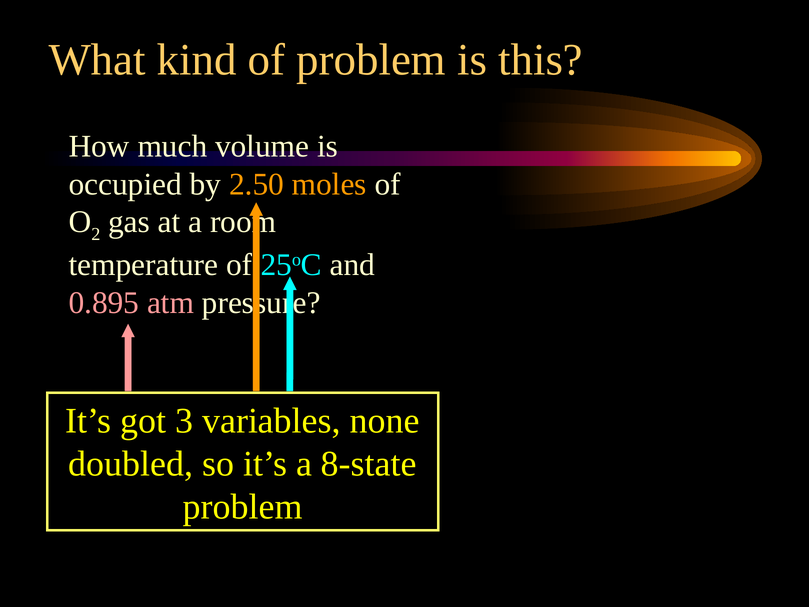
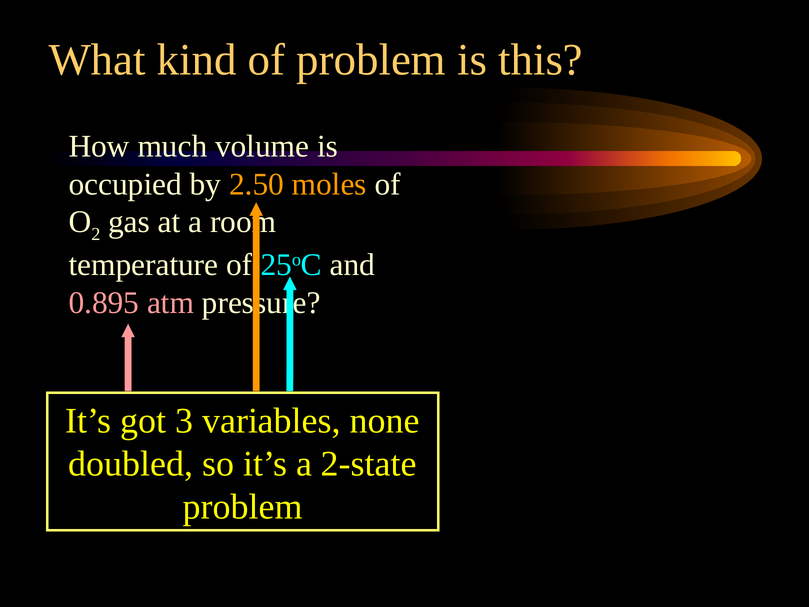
8-state: 8-state -> 2-state
